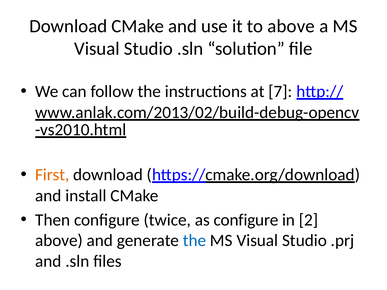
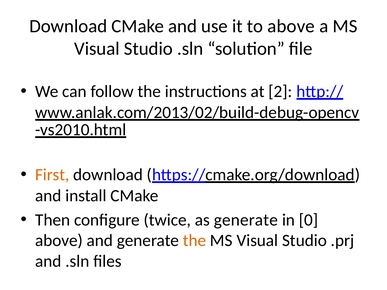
7: 7 -> 2
as configure: configure -> generate
2: 2 -> 0
the at (194, 241) colour: blue -> orange
